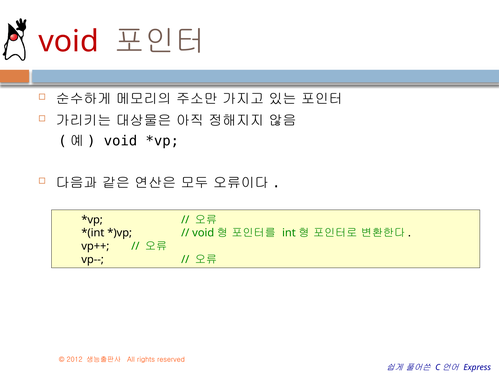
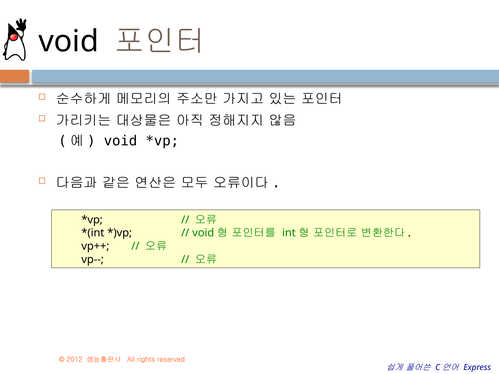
void at (69, 42) colour: red -> black
